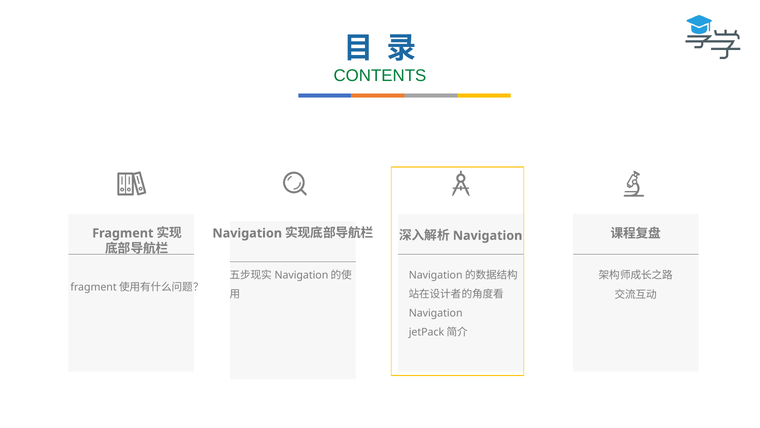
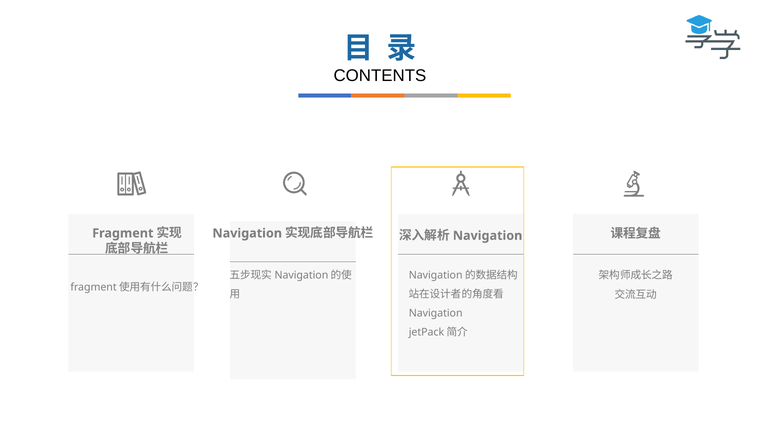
CONTENTS colour: green -> black
